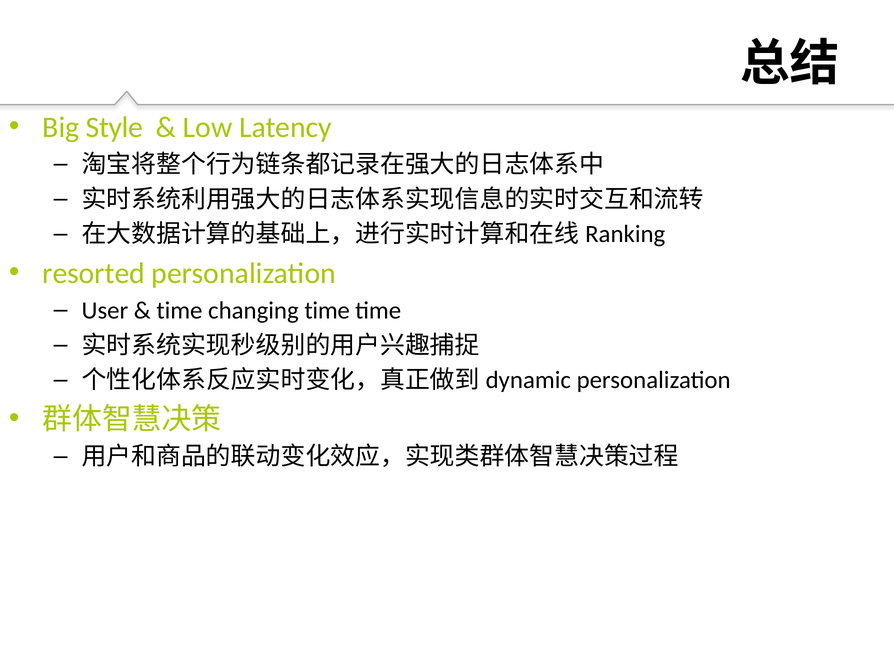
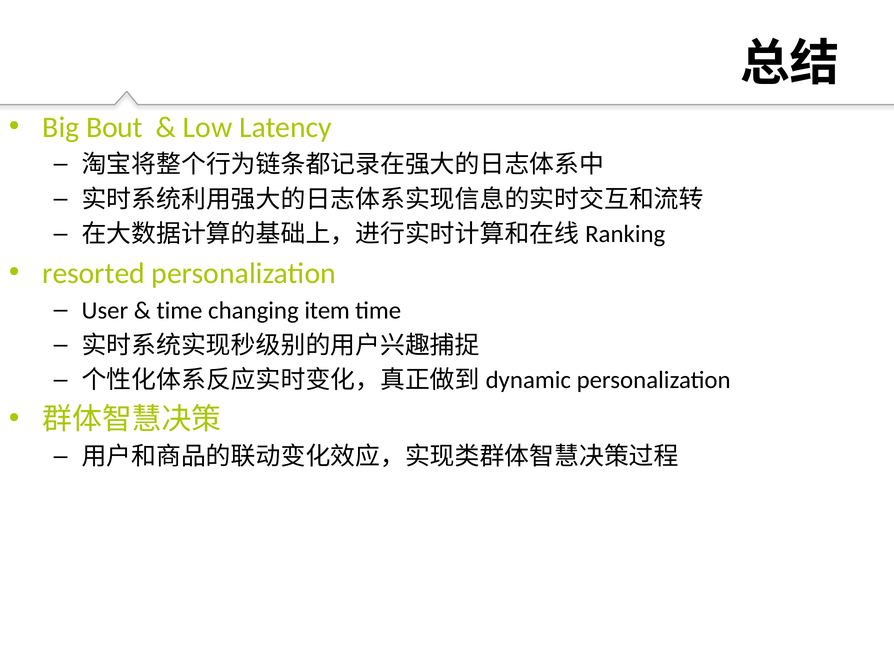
Style: Style -> Bout
changing time: time -> item
